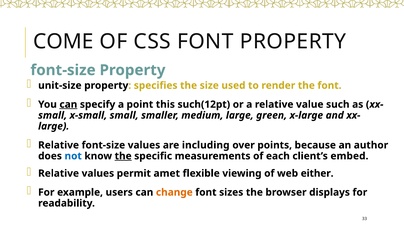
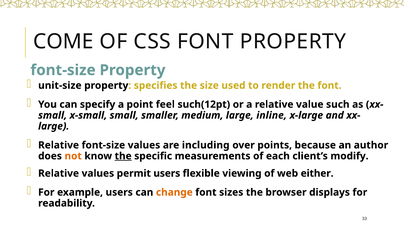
can at (68, 105) underline: present -> none
this: this -> feel
green: green -> inline
not colour: blue -> orange
embed: embed -> modify
permit amet: amet -> users
